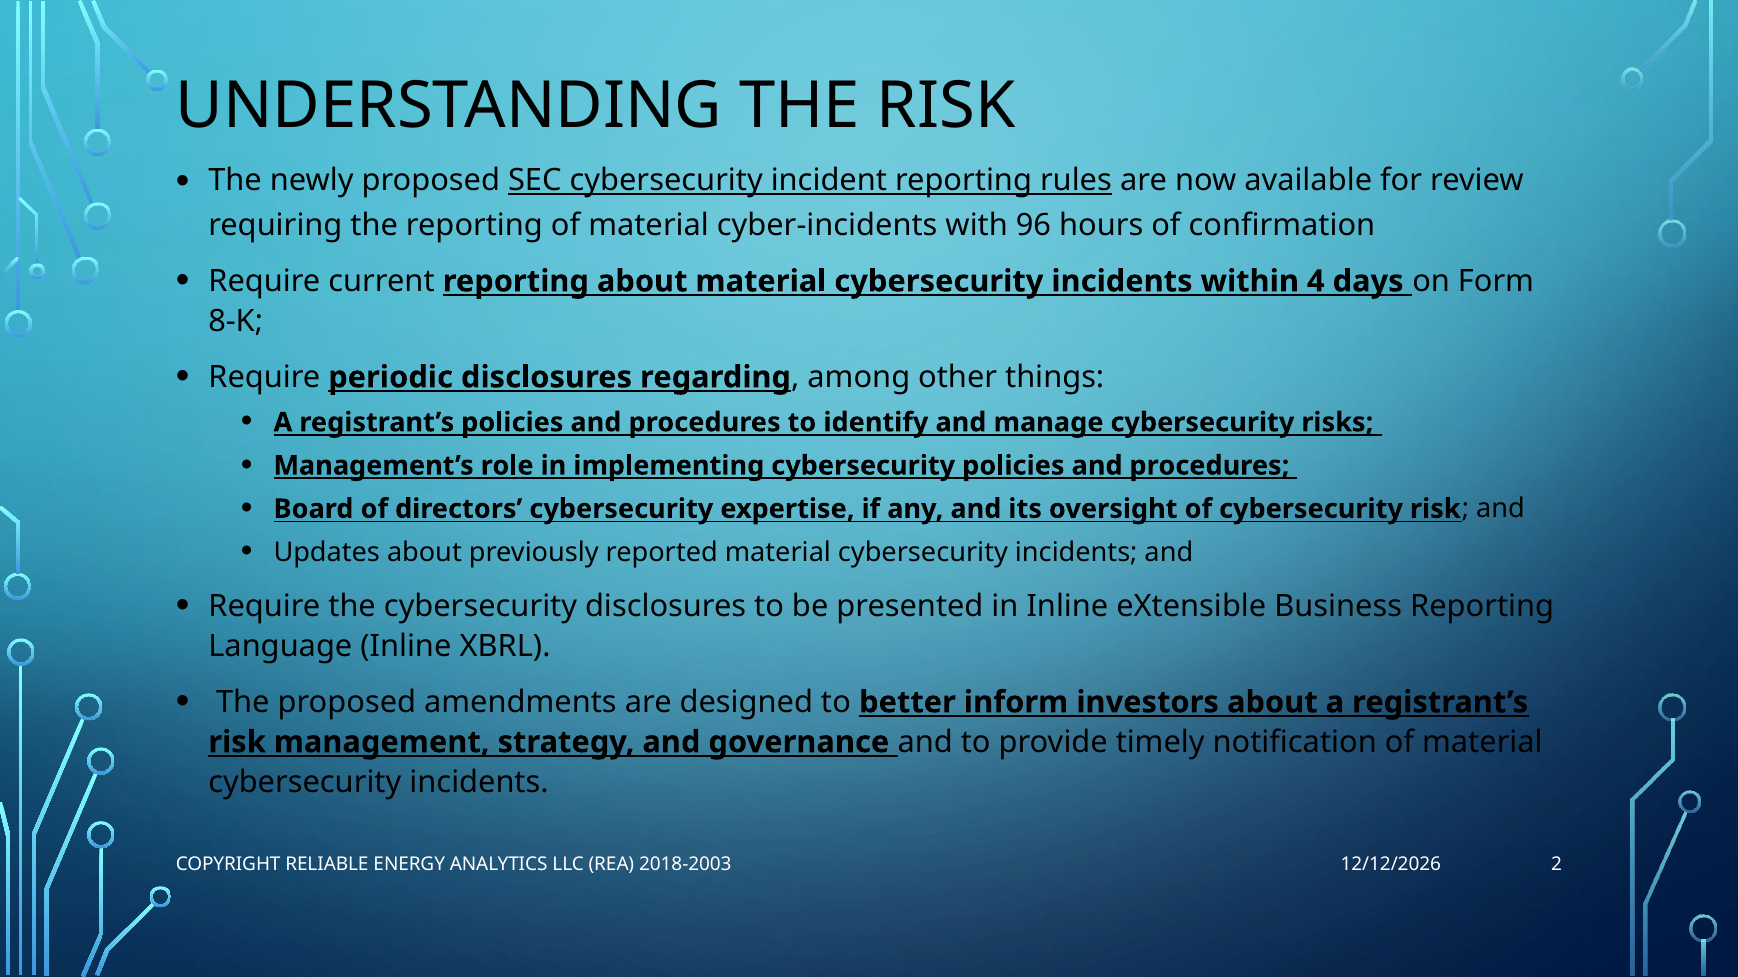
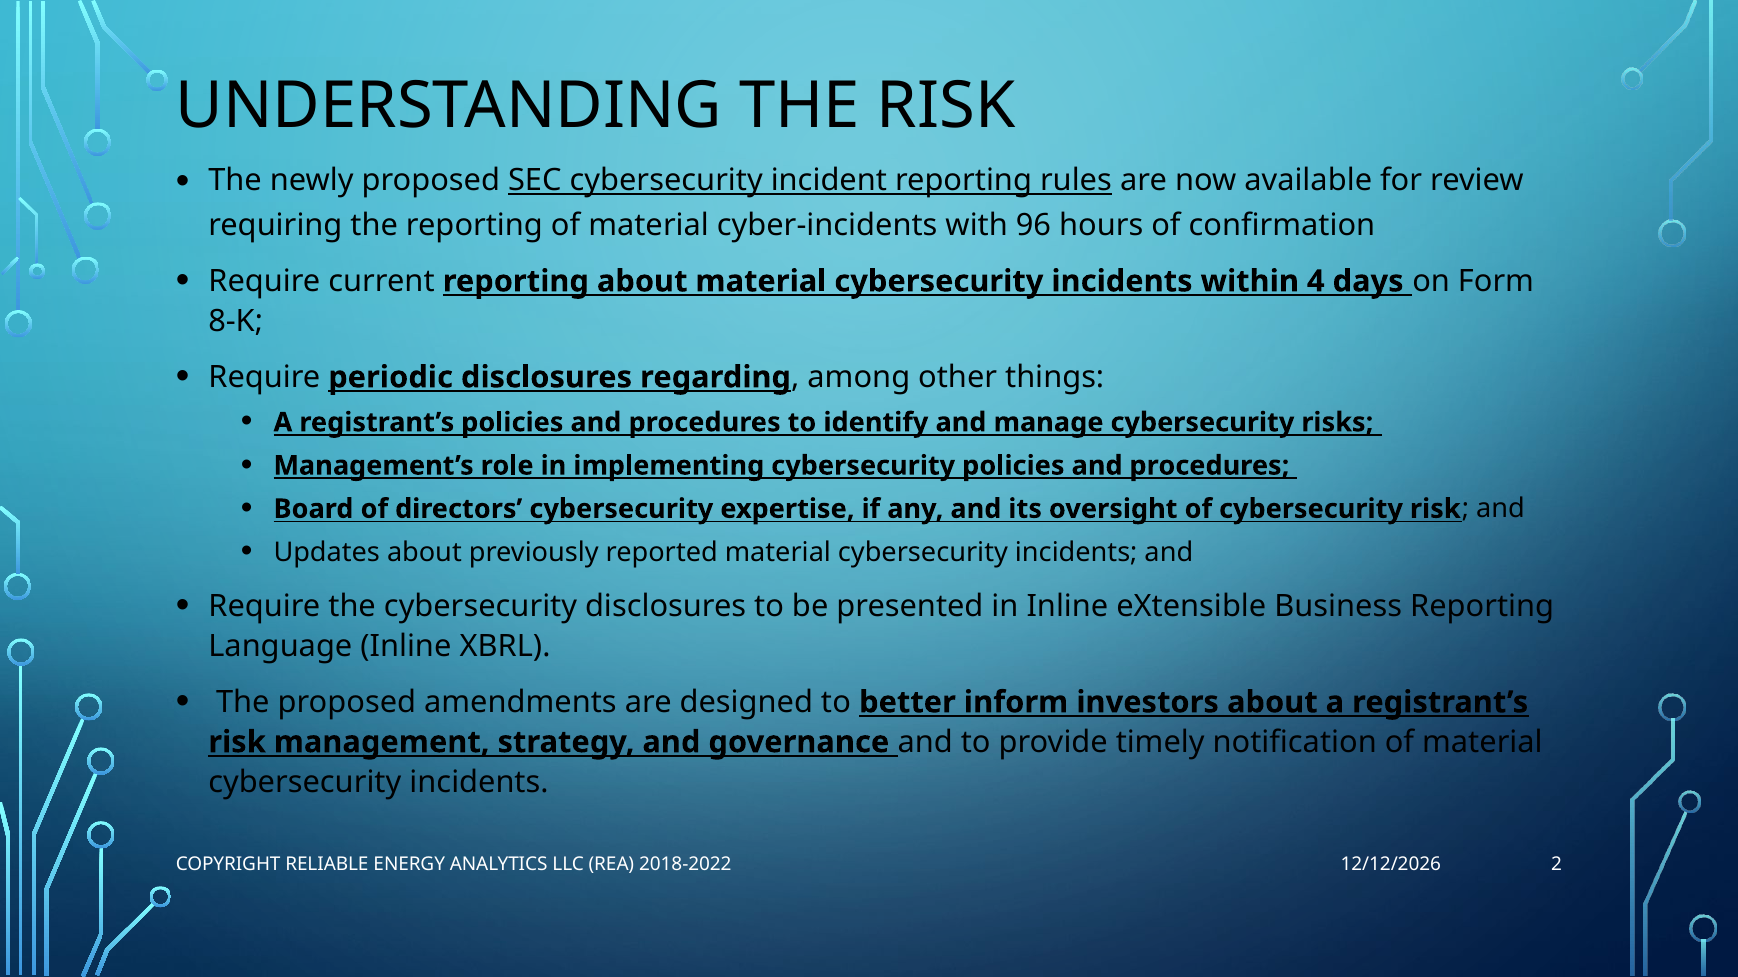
2018-2003: 2018-2003 -> 2018-2022
